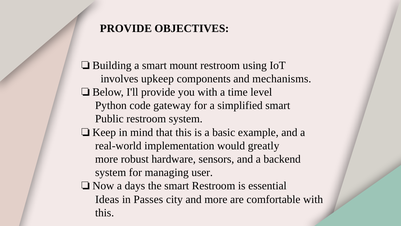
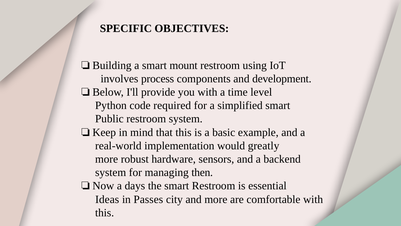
PROVIDE at (126, 28): PROVIDE -> SPECIFIC
upkeep: upkeep -> process
mechanisms: mechanisms -> development
gateway: gateway -> required
user: user -> then
